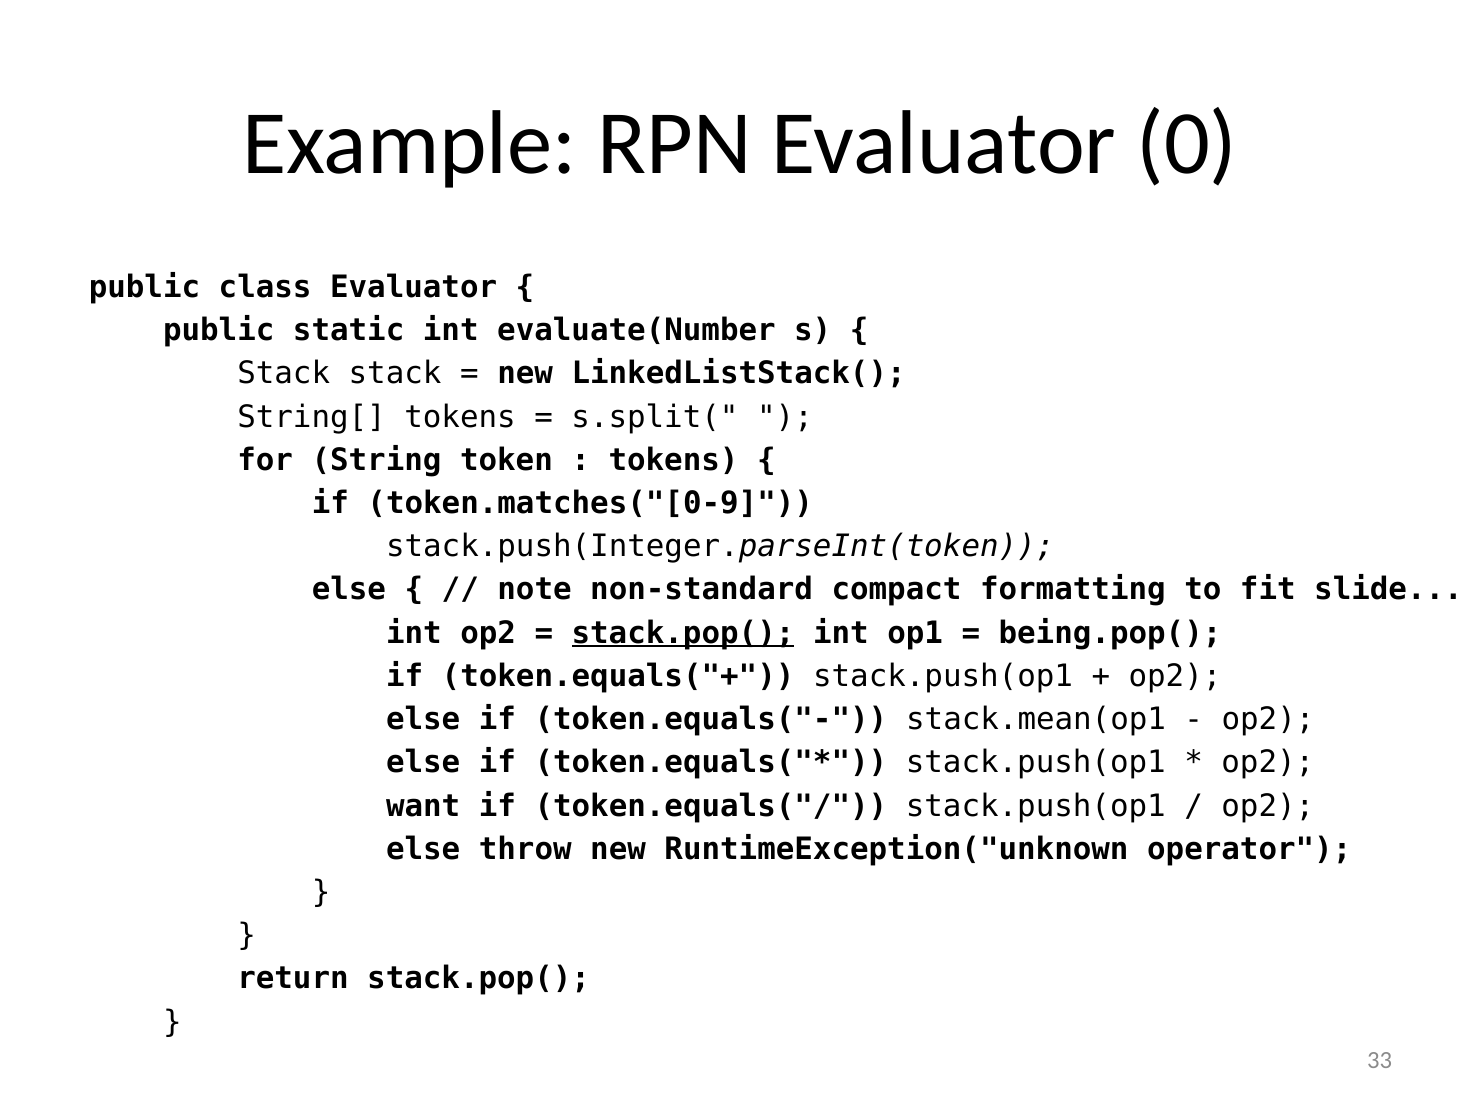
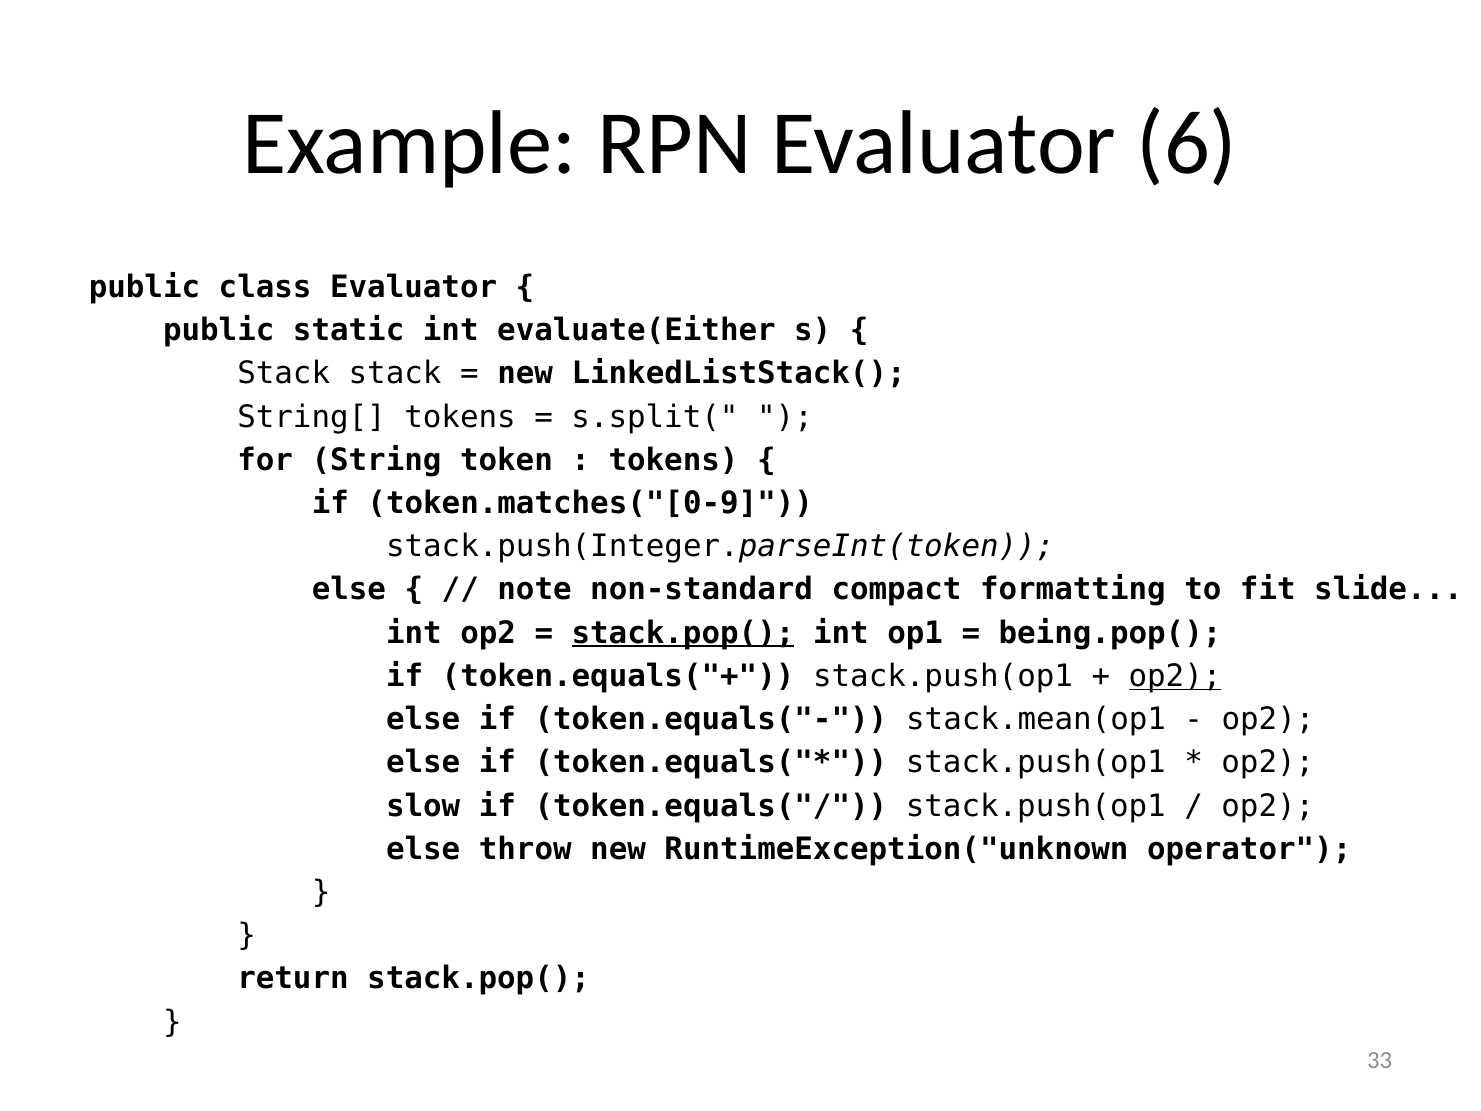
0: 0 -> 6
evaluate(Number: evaluate(Number -> evaluate(Either
op2 at (1175, 676) underline: none -> present
want: want -> slow
